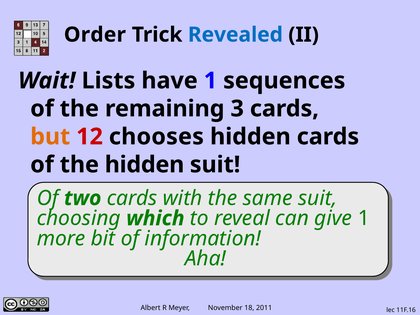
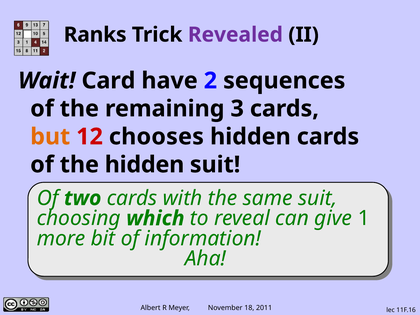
Order: Order -> Ranks
Revealed colour: blue -> purple
Lists: Lists -> Card
have 1: 1 -> 2
